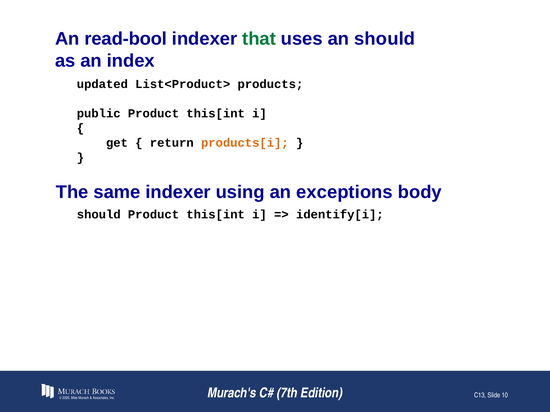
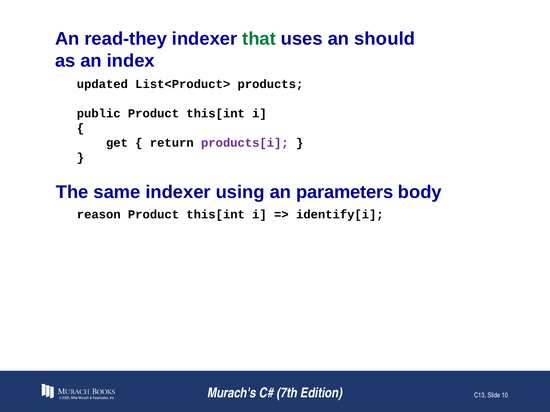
read-bool: read-bool -> read-they
products[i colour: orange -> purple
exceptions: exceptions -> parameters
should at (99, 215): should -> reason
